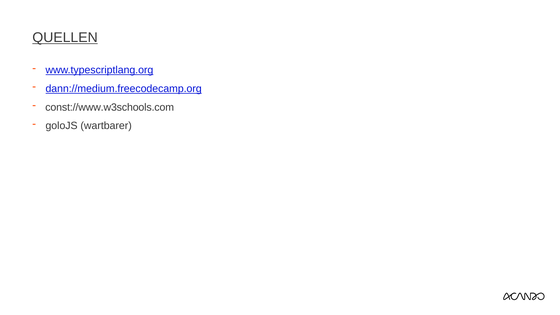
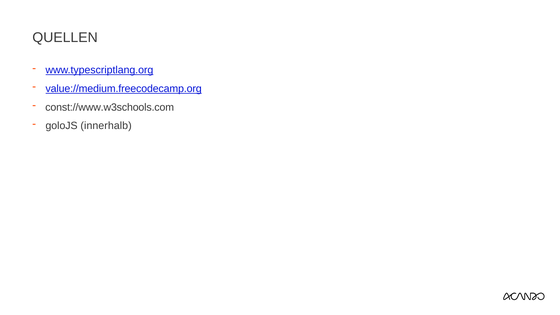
QUELLEN underline: present -> none
dann://medium.freecodecamp.org: dann://medium.freecodecamp.org -> value://medium.freecodecamp.org
wartbarer: wartbarer -> innerhalb
